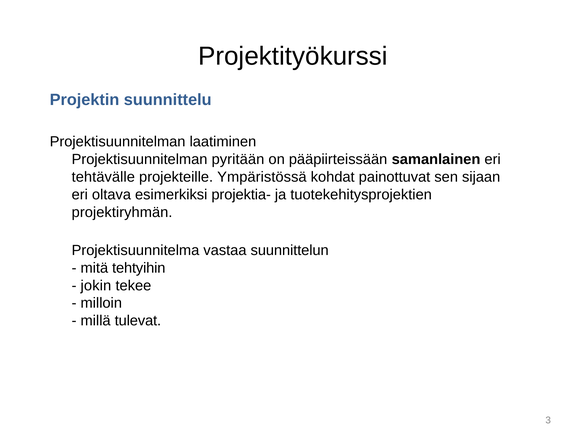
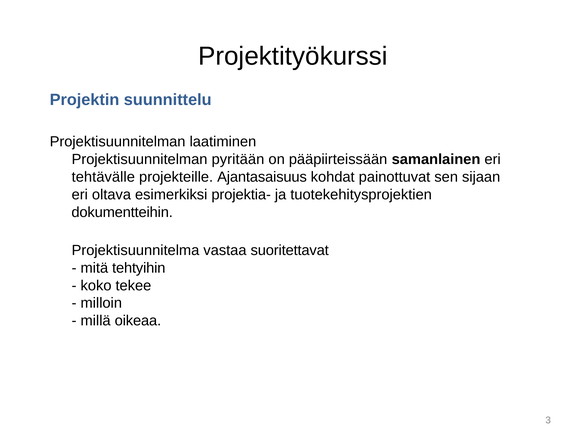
Ympäristössä: Ympäristössä -> Ajantasaisuus
projektiryhmän: projektiryhmän -> dokumentteihin
suunnittelun: suunnittelun -> suoritettavat
jokin: jokin -> koko
tulevat: tulevat -> oikeaa
